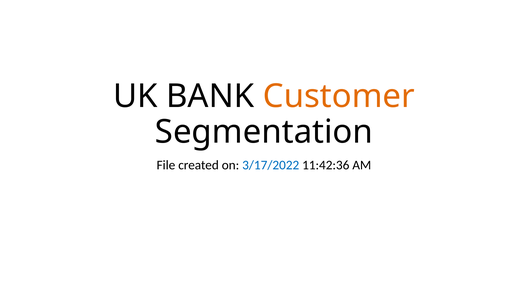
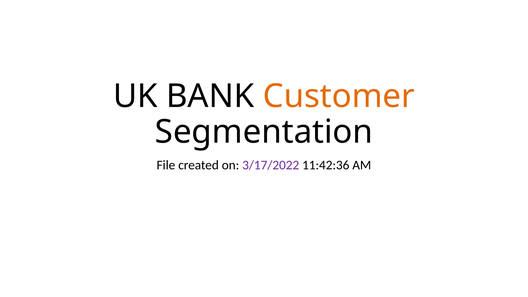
3/17/2022 colour: blue -> purple
